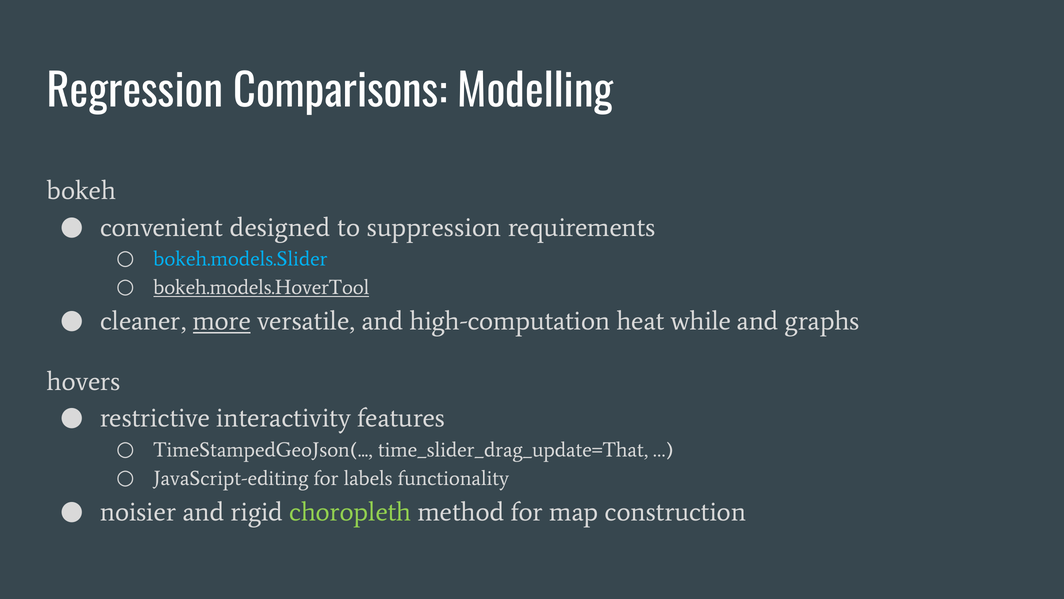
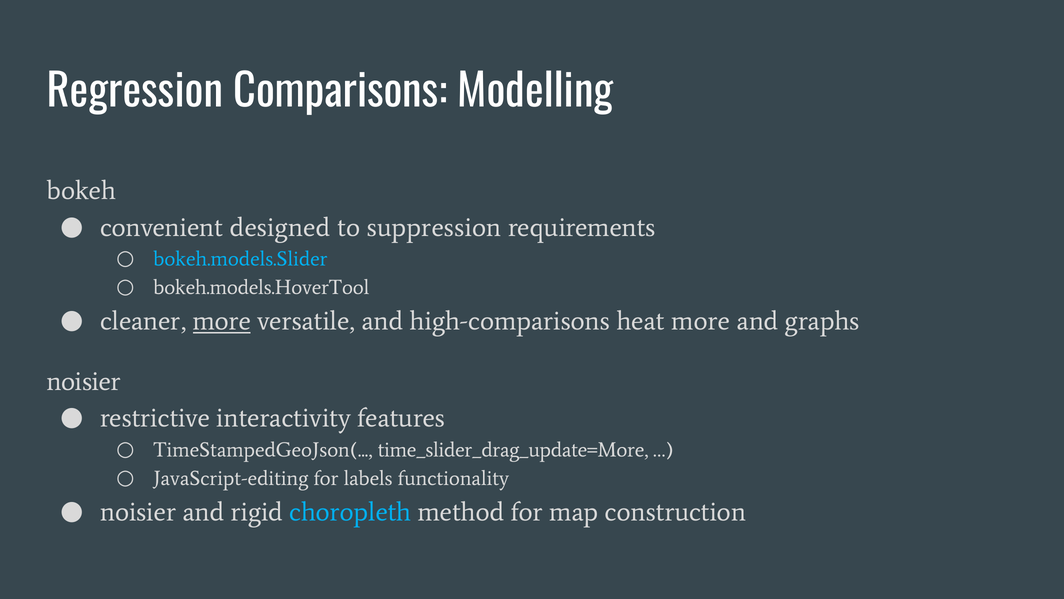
bokeh.models.HoverTool underline: present -> none
high-computation: high-computation -> high-comparisons
heat while: while -> more
hovers at (84, 381): hovers -> noisier
time_slider_drag_update=That: time_slider_drag_update=That -> time_slider_drag_update=More
choropleth colour: light green -> light blue
